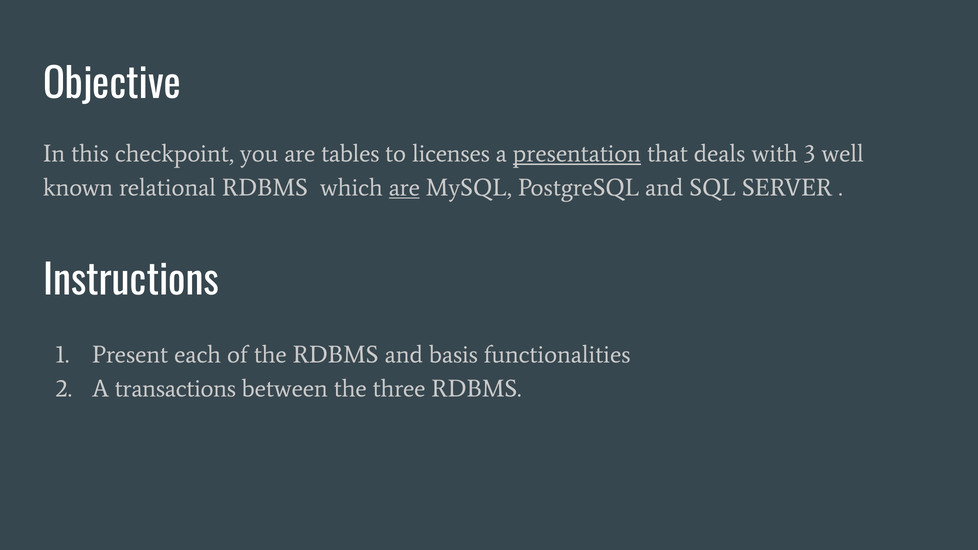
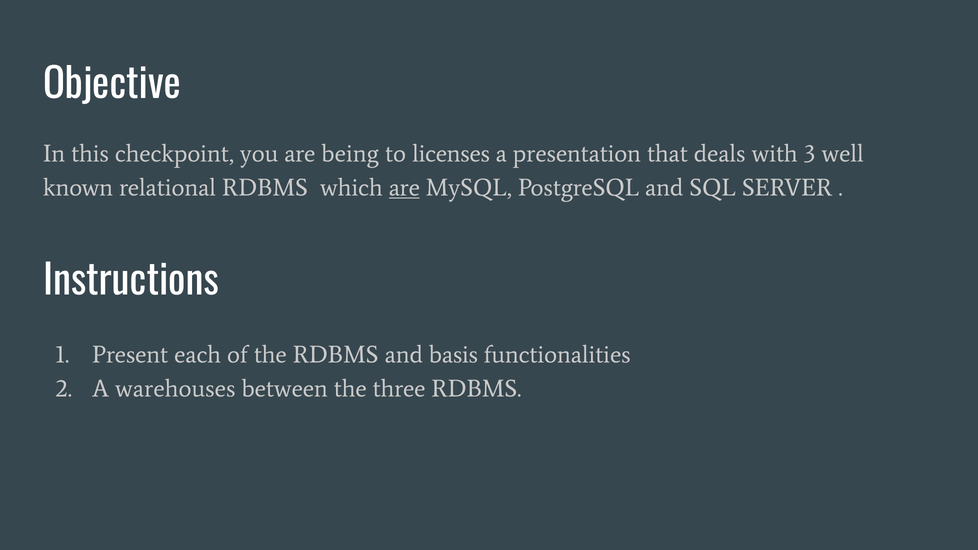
tables: tables -> being
presentation underline: present -> none
transactions: transactions -> warehouses
